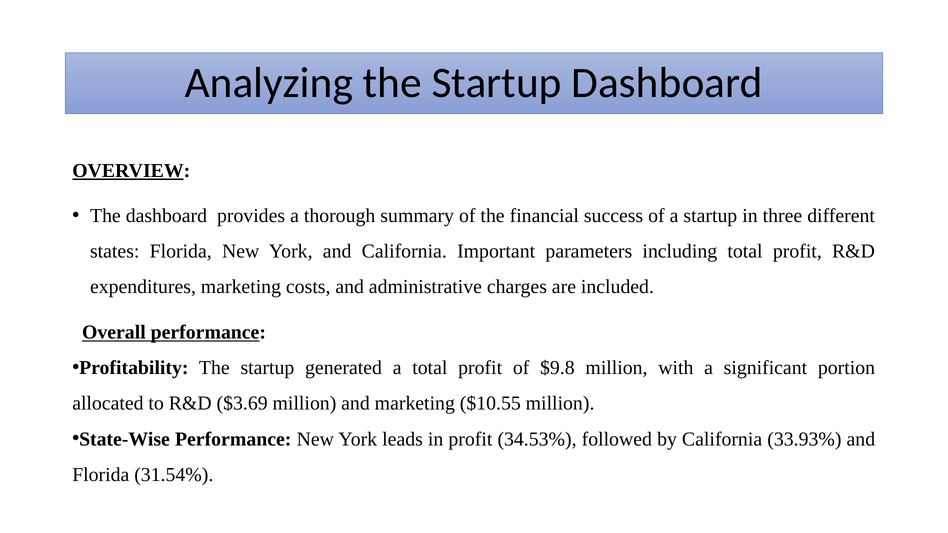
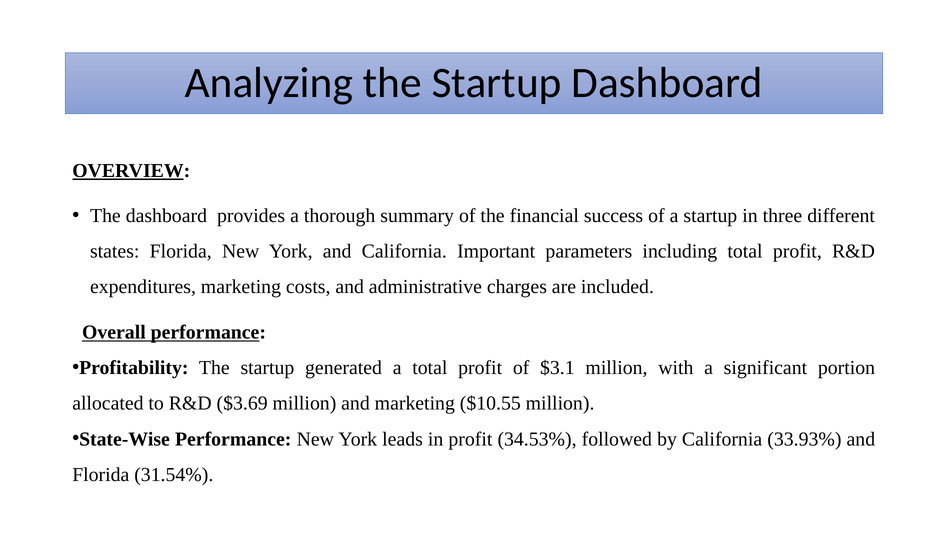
$9.8: $9.8 -> $3.1
